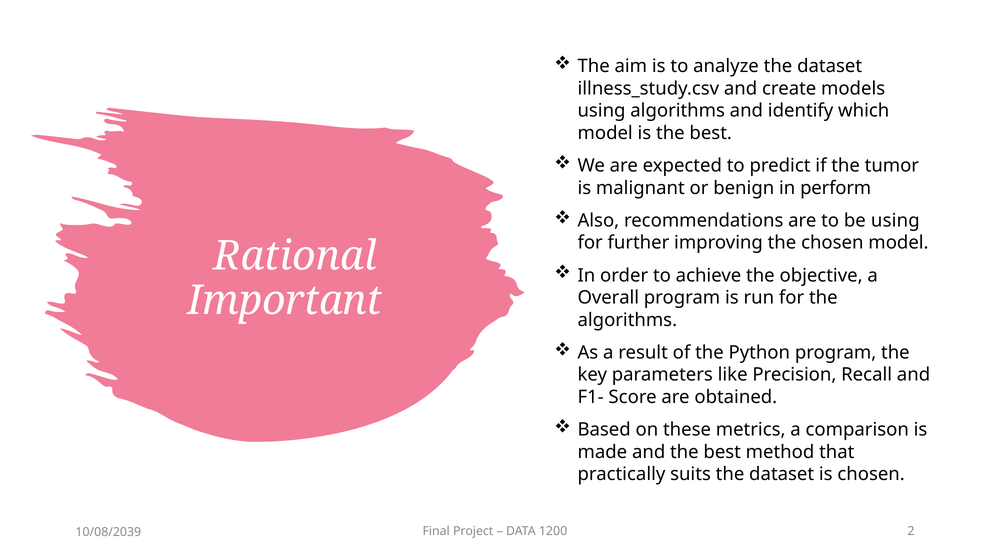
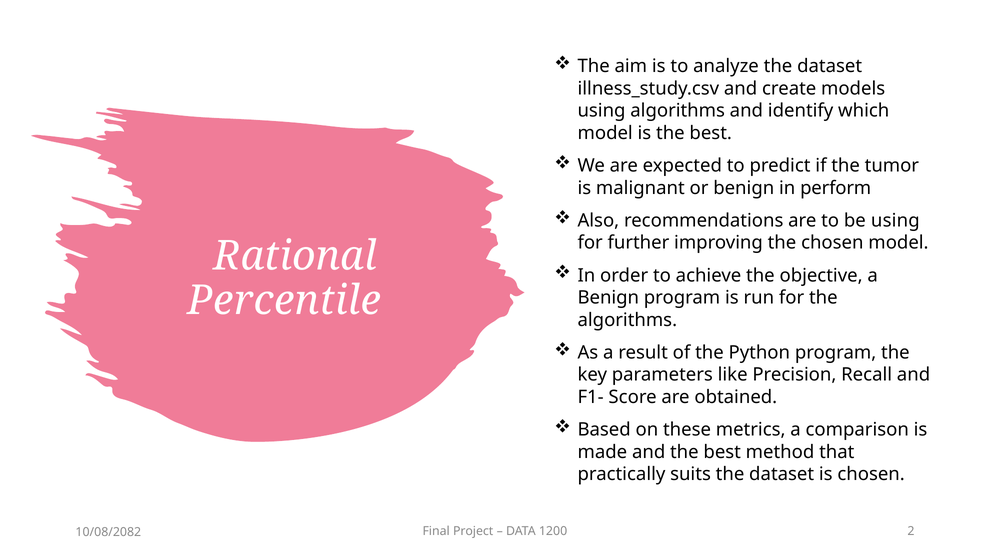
Important: Important -> Percentile
Overall at (608, 298): Overall -> Benign
10/08/2039: 10/08/2039 -> 10/08/2082
